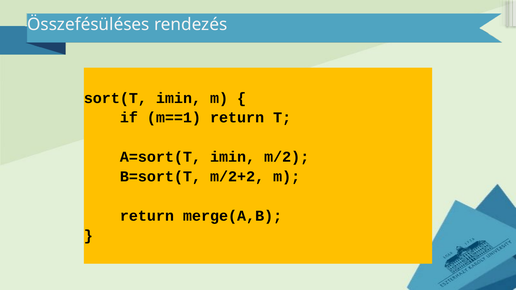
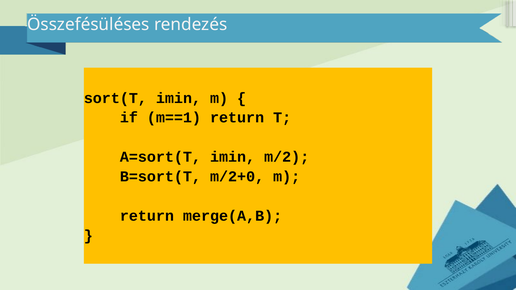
m/2+2: m/2+2 -> m/2+0
